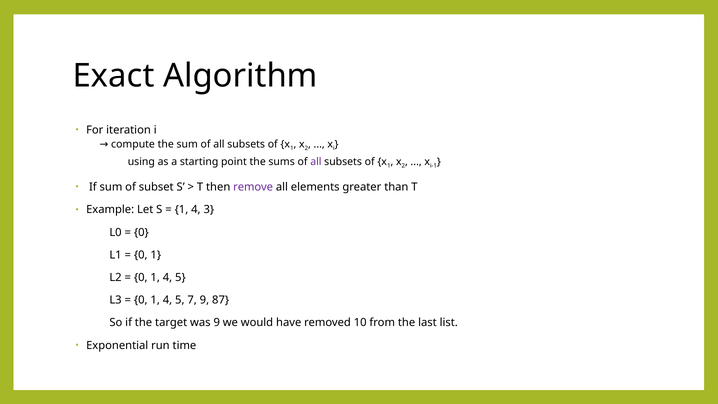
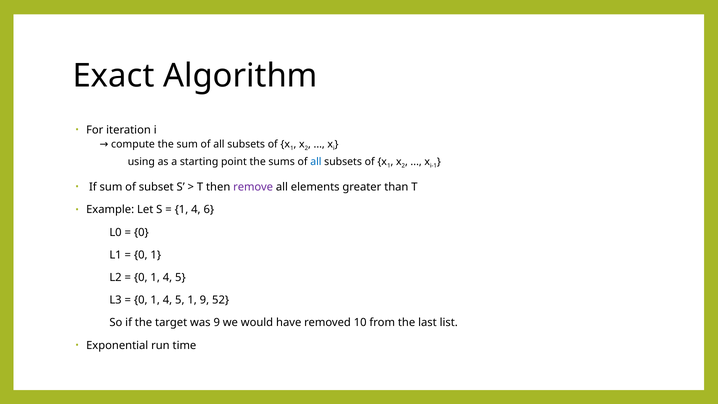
all at (316, 162) colour: purple -> blue
3: 3 -> 6
5 7: 7 -> 1
87: 87 -> 52
